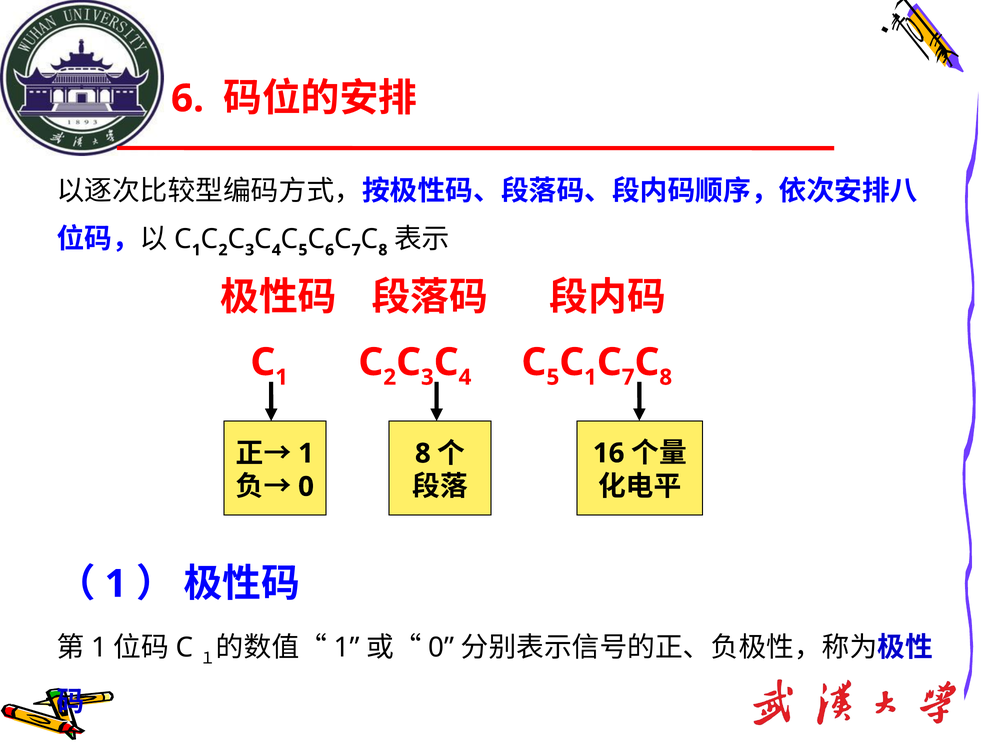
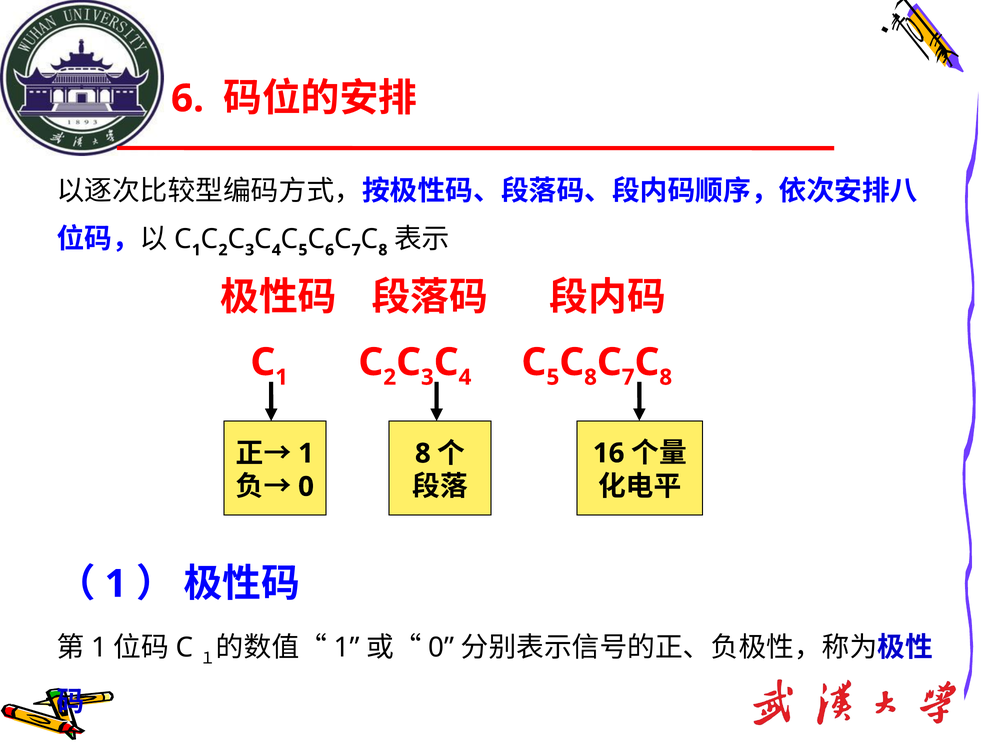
1 at (591, 378): 1 -> 8
